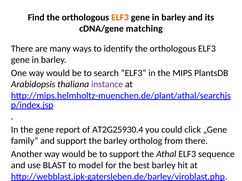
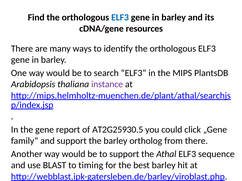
ELF3 at (120, 17) colour: orange -> blue
matching: matching -> resources
AT2G25930.4: AT2G25930.4 -> AT2G25930.5
model: model -> timing
